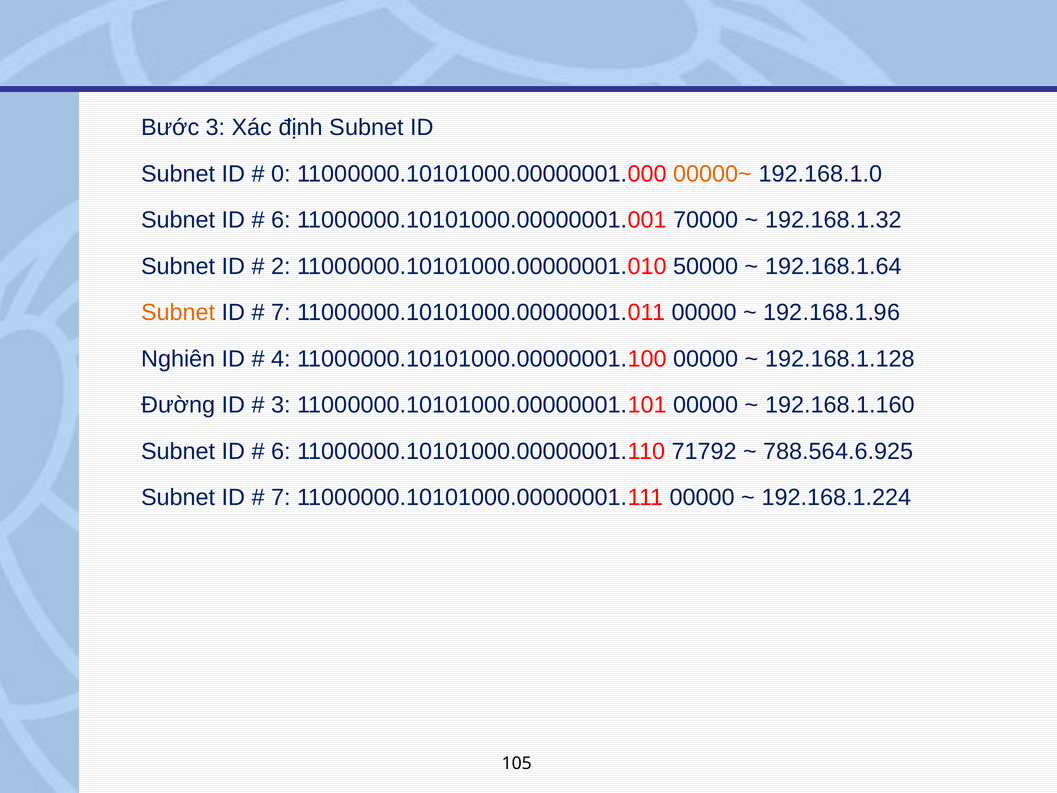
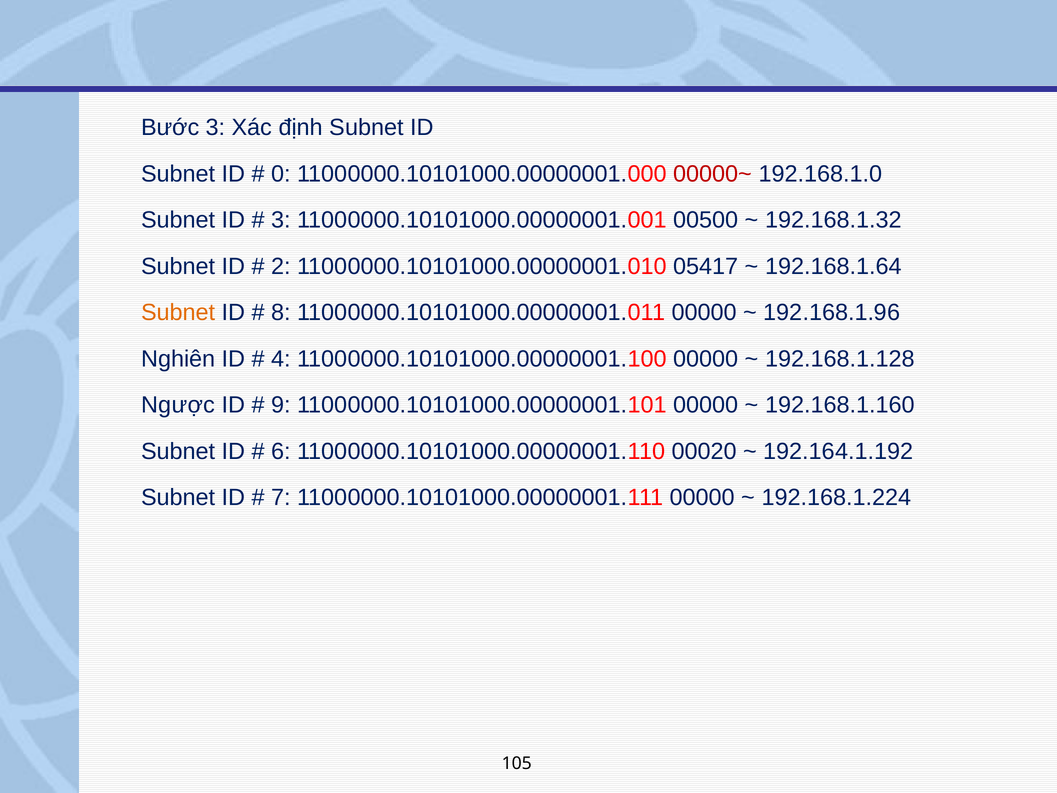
00000~ colour: orange -> red
6 at (281, 220): 6 -> 3
70000: 70000 -> 00500
50000: 50000 -> 05417
7 at (281, 313): 7 -> 8
Đường: Đường -> Ngược
3 at (281, 405): 3 -> 9
71792: 71792 -> 00020
788.564.6.925: 788.564.6.925 -> 192.164.1.192
